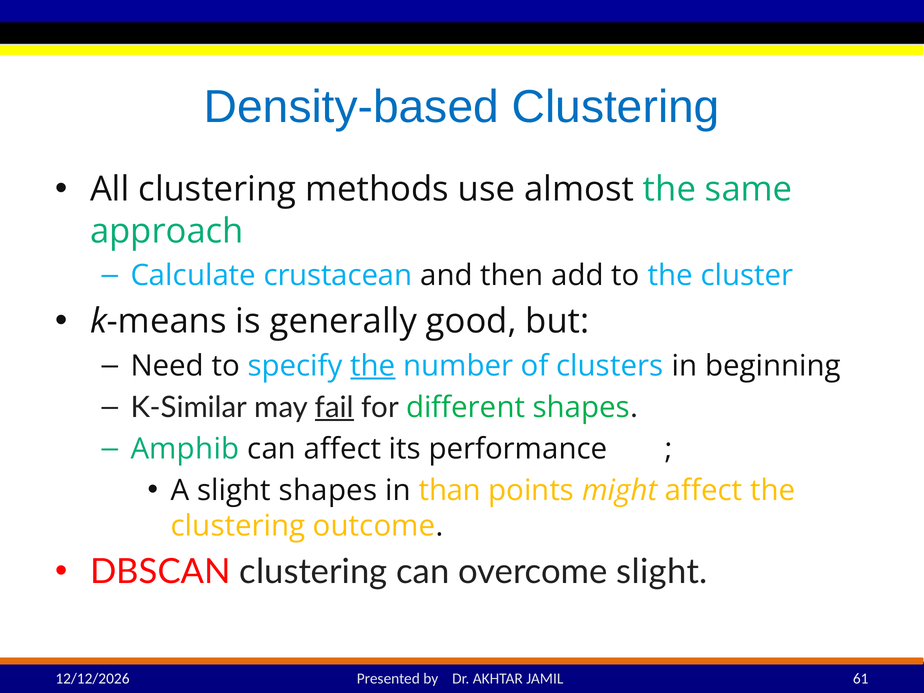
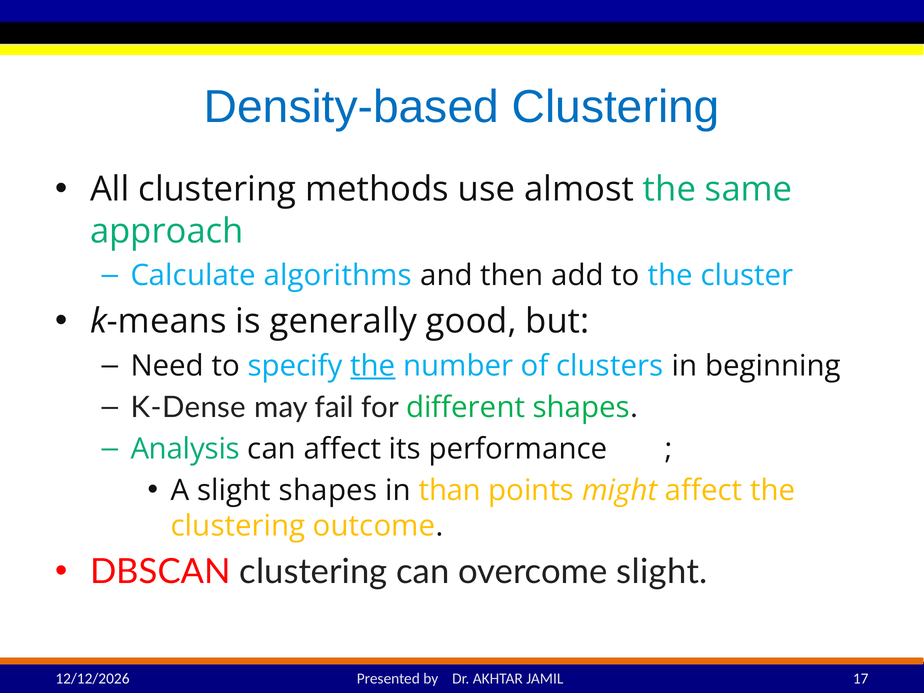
crustacean: crustacean -> algorithms
K-Similar: K-Similar -> K-Dense
fail underline: present -> none
Amphib: Amphib -> Analysis
61: 61 -> 17
